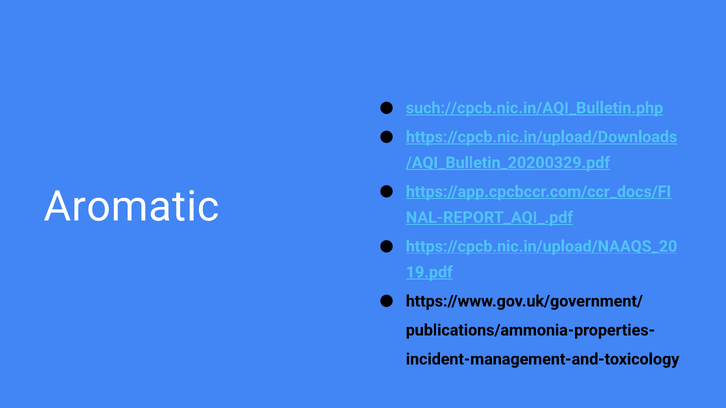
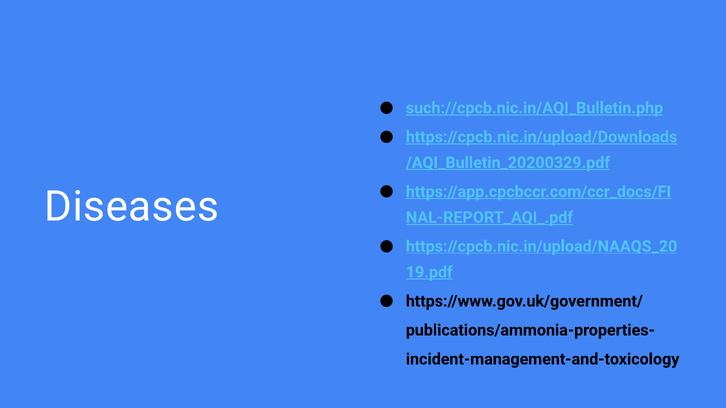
Aromatic: Aromatic -> Diseases
